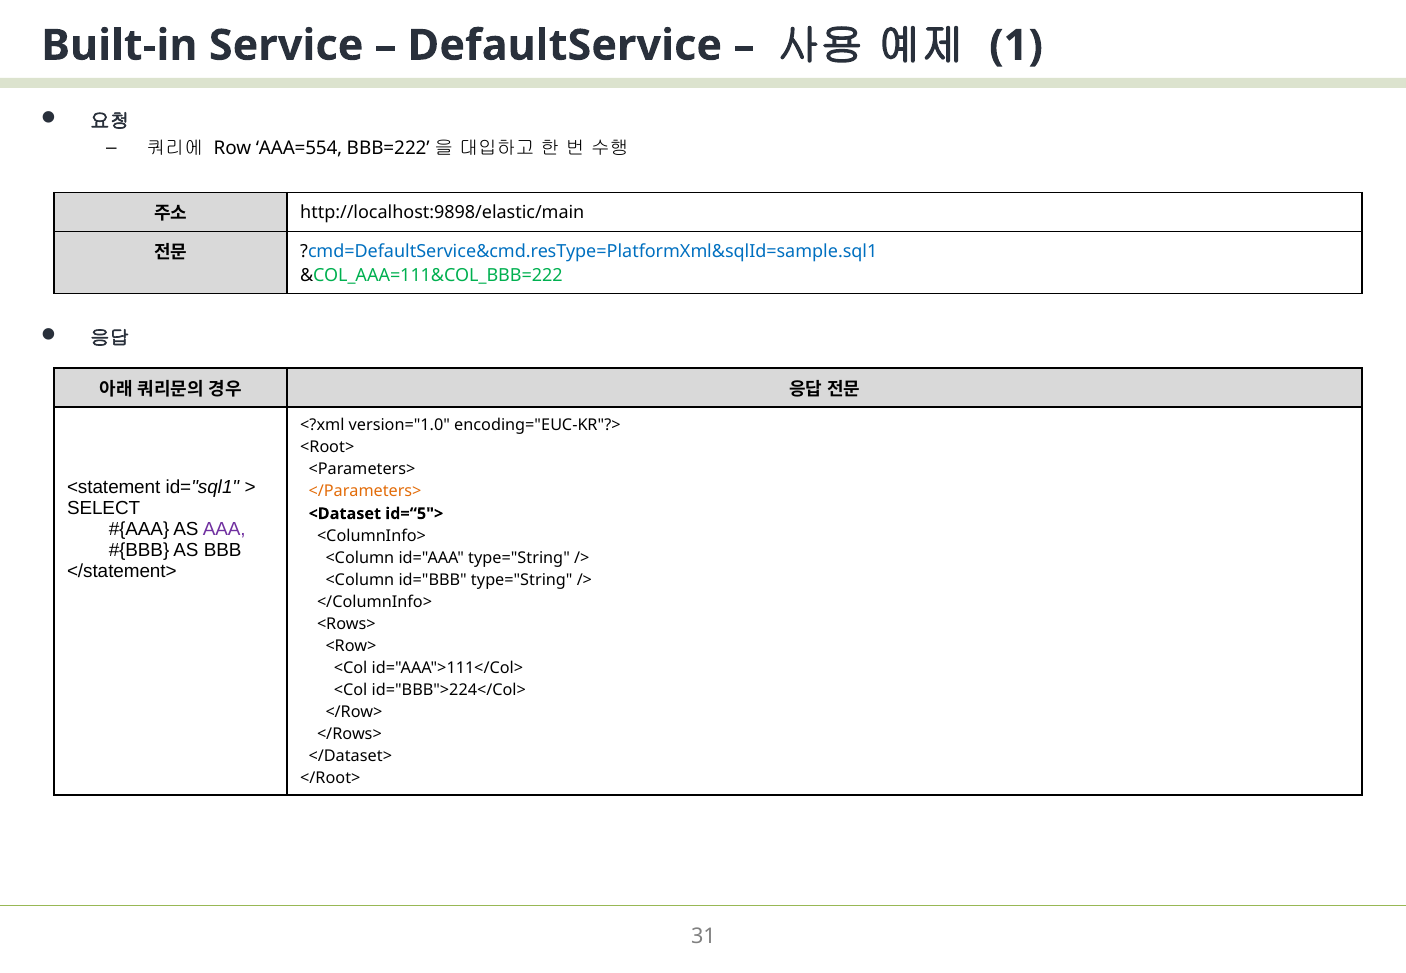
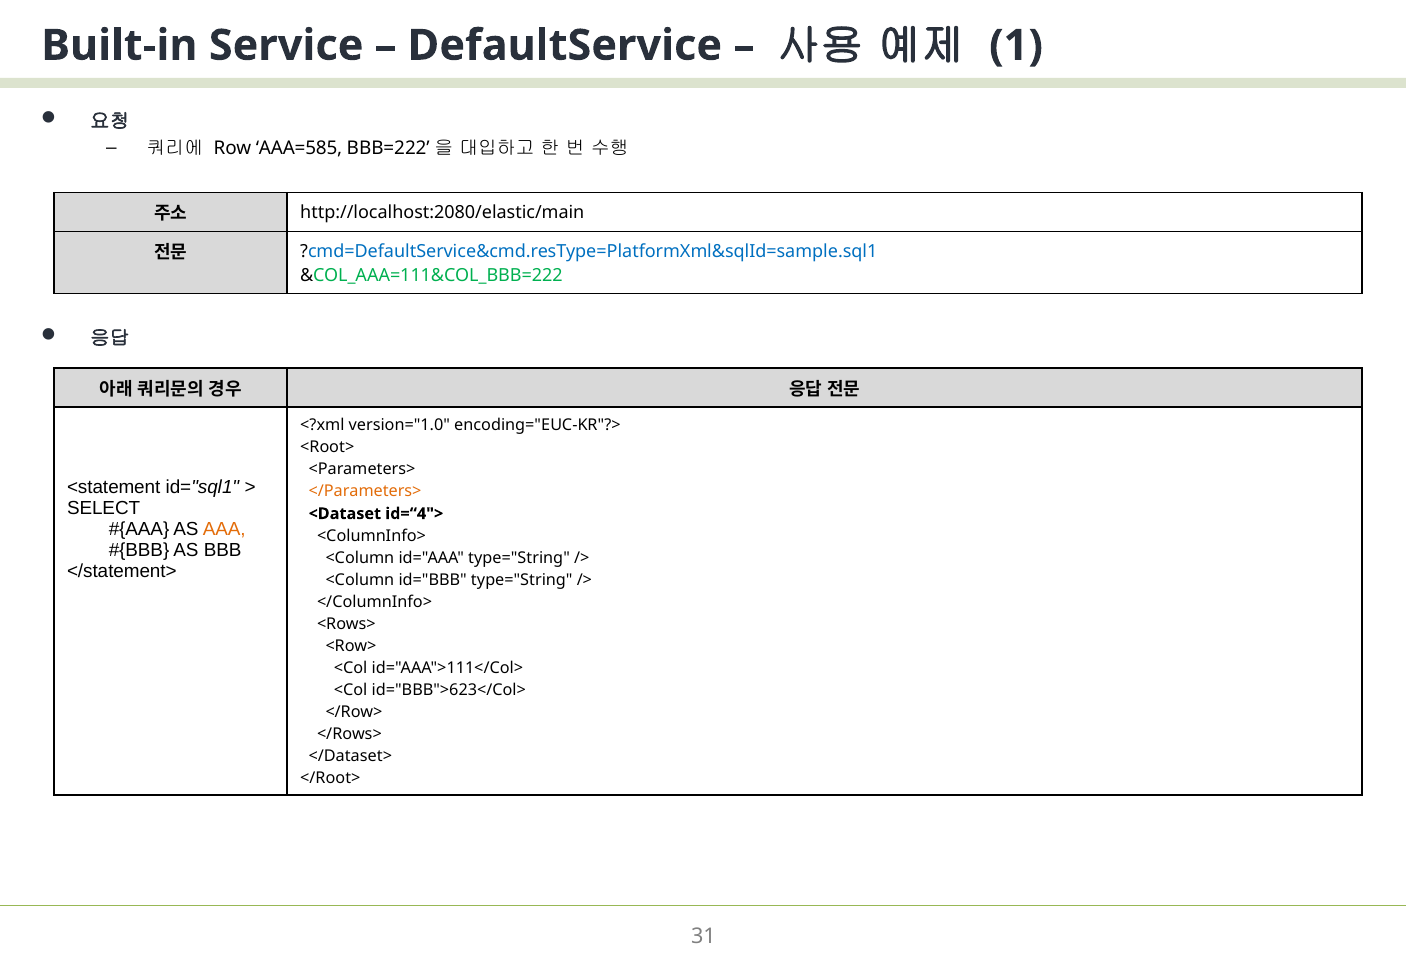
AAA=554: AAA=554 -> AAA=585
http://localhost:9898/elastic/main: http://localhost:9898/elastic/main -> http://localhost:2080/elastic/main
id=“5">: id=“5"> -> id=“4">
AAA colour: purple -> orange
id="BBB">224</Col>: id="BBB">224</Col> -> id="BBB">623</Col>
